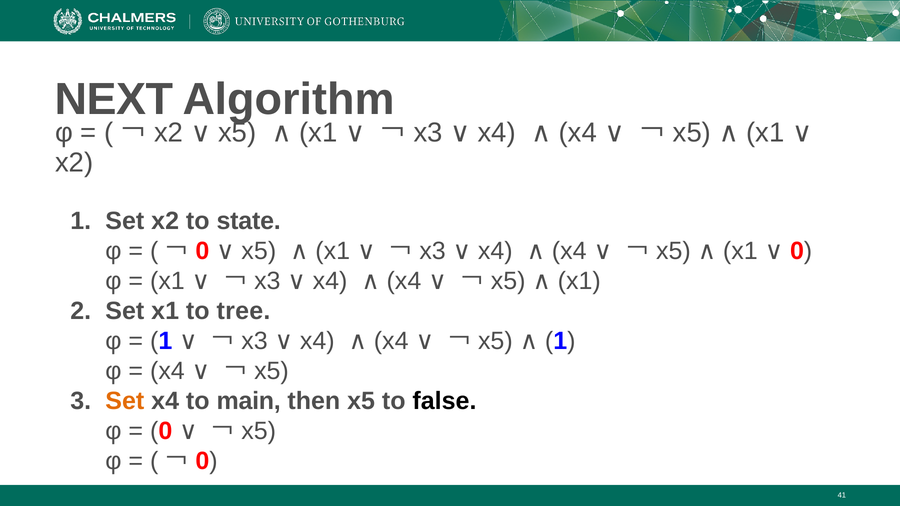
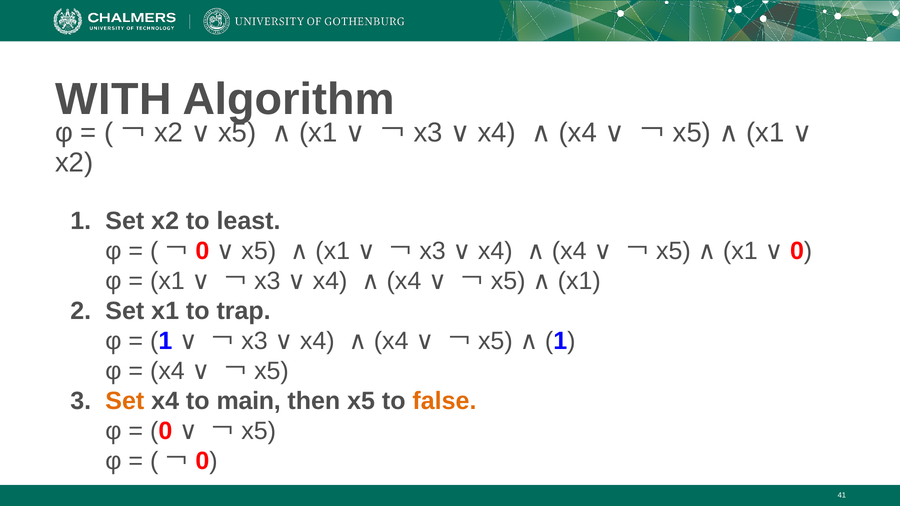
NEXT: NEXT -> WITH
state: state -> least
tree: tree -> trap
false colour: black -> orange
